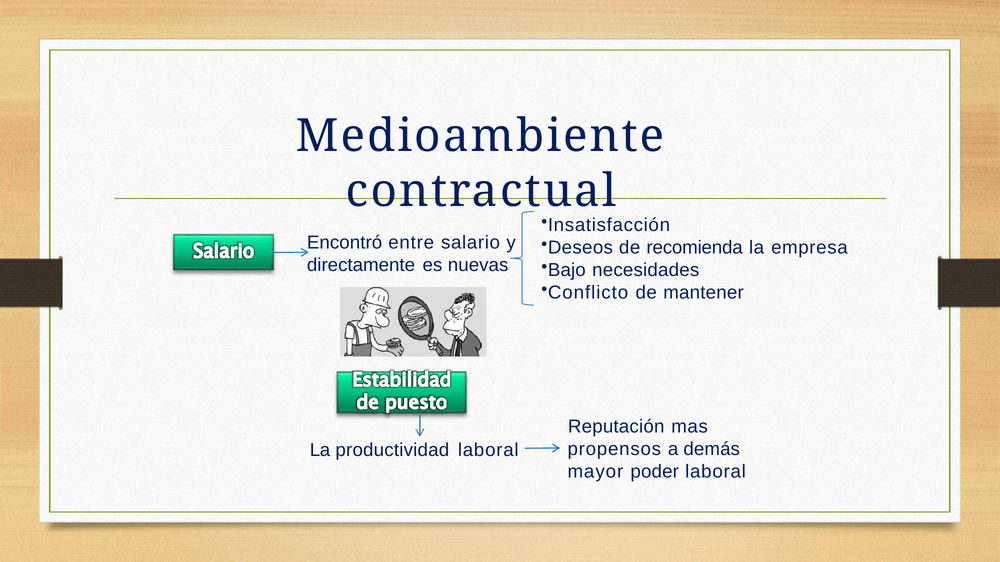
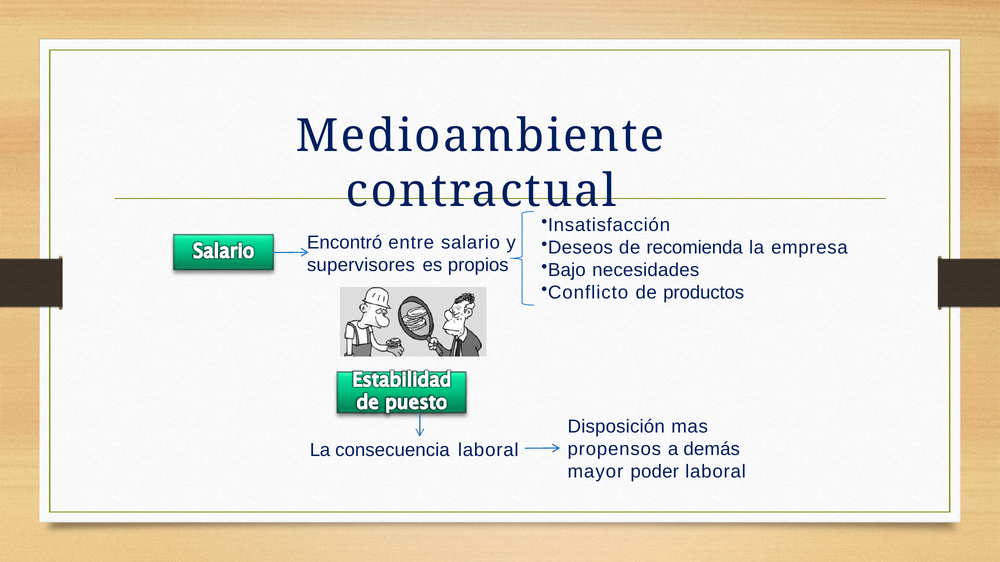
directamente: directamente -> supervisores
nuevas: nuevas -> propios
mantener: mantener -> productos
Reputación: Reputación -> Disposición
productividad: productividad -> consecuencia
